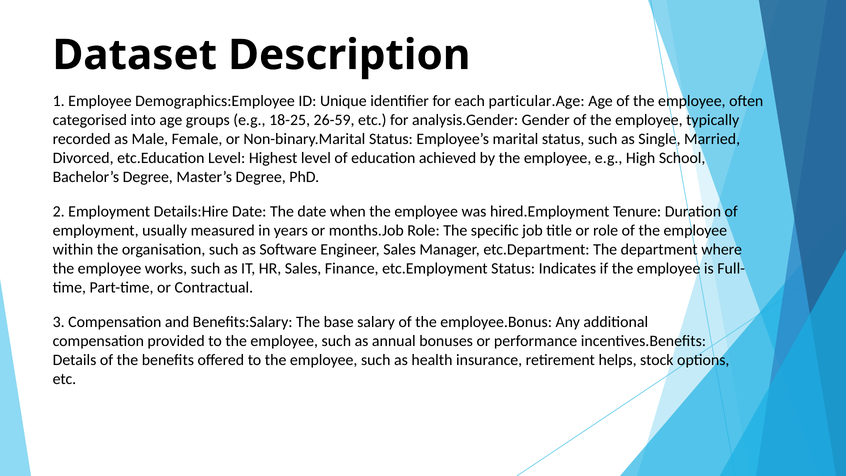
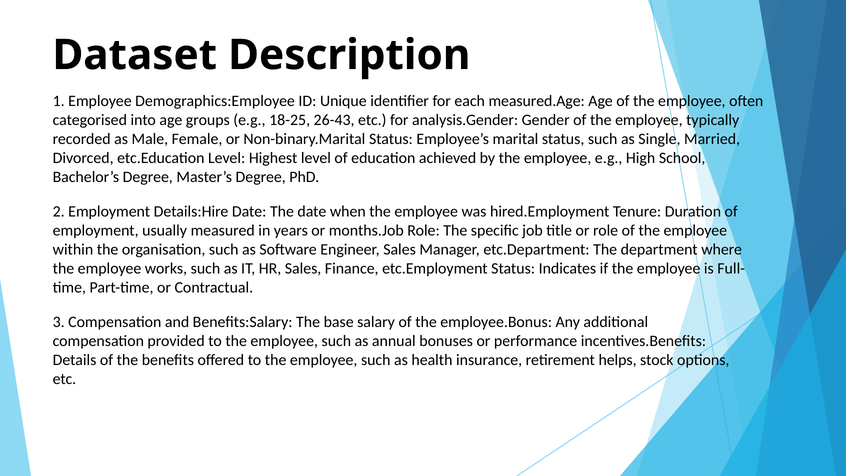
particular.Age: particular.Age -> measured.Age
26-59: 26-59 -> 26-43
